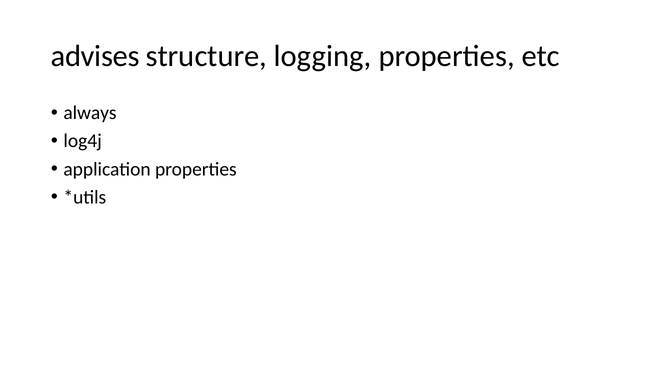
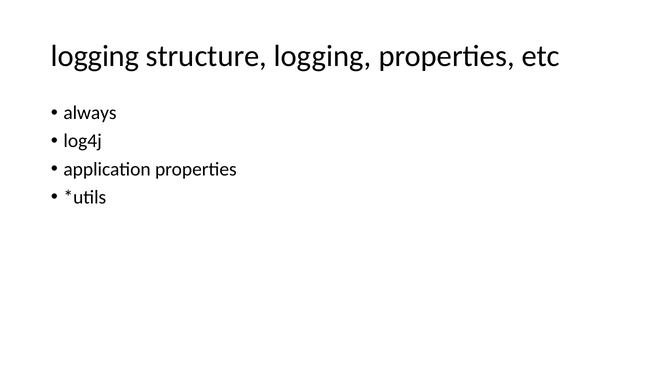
advises at (95, 56): advises -> logging
